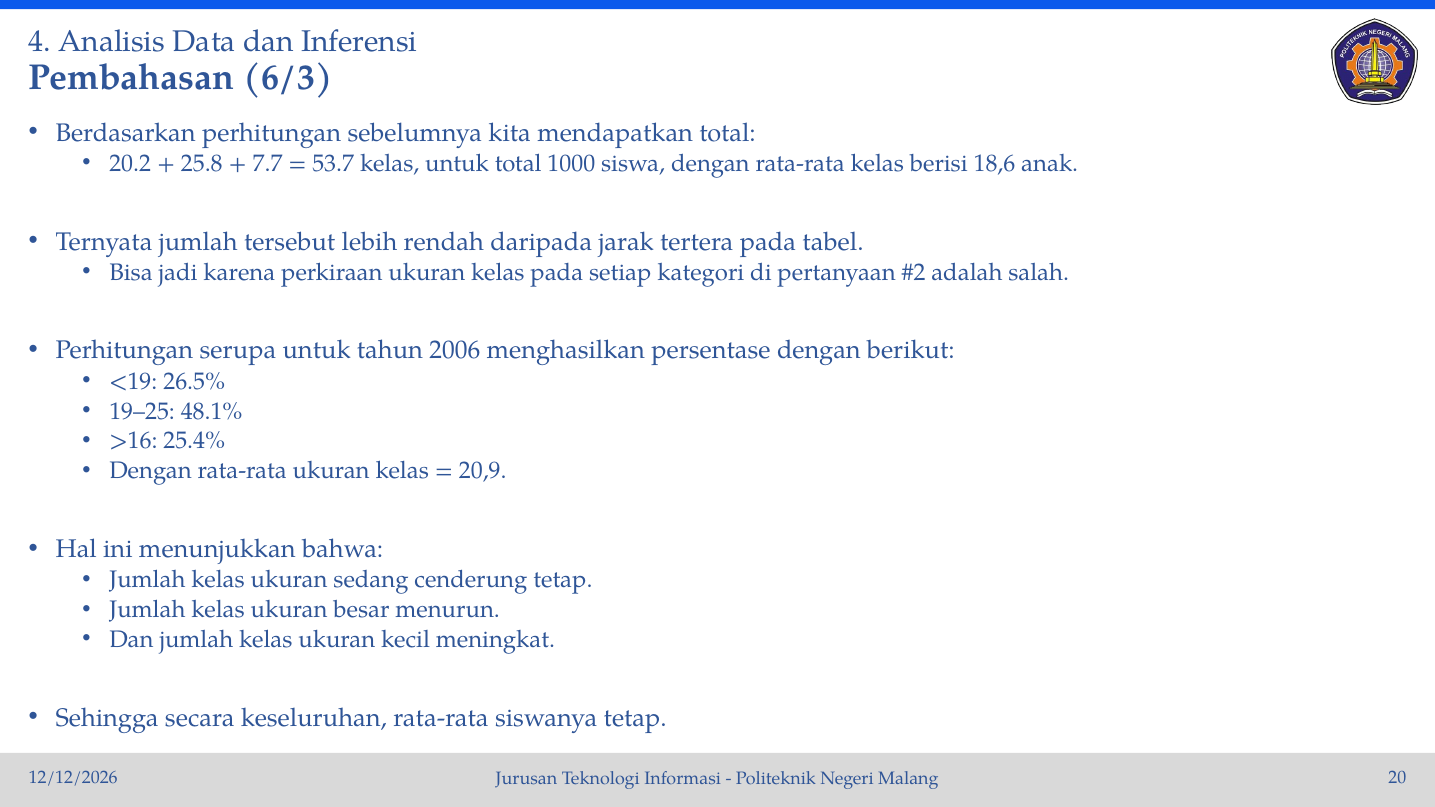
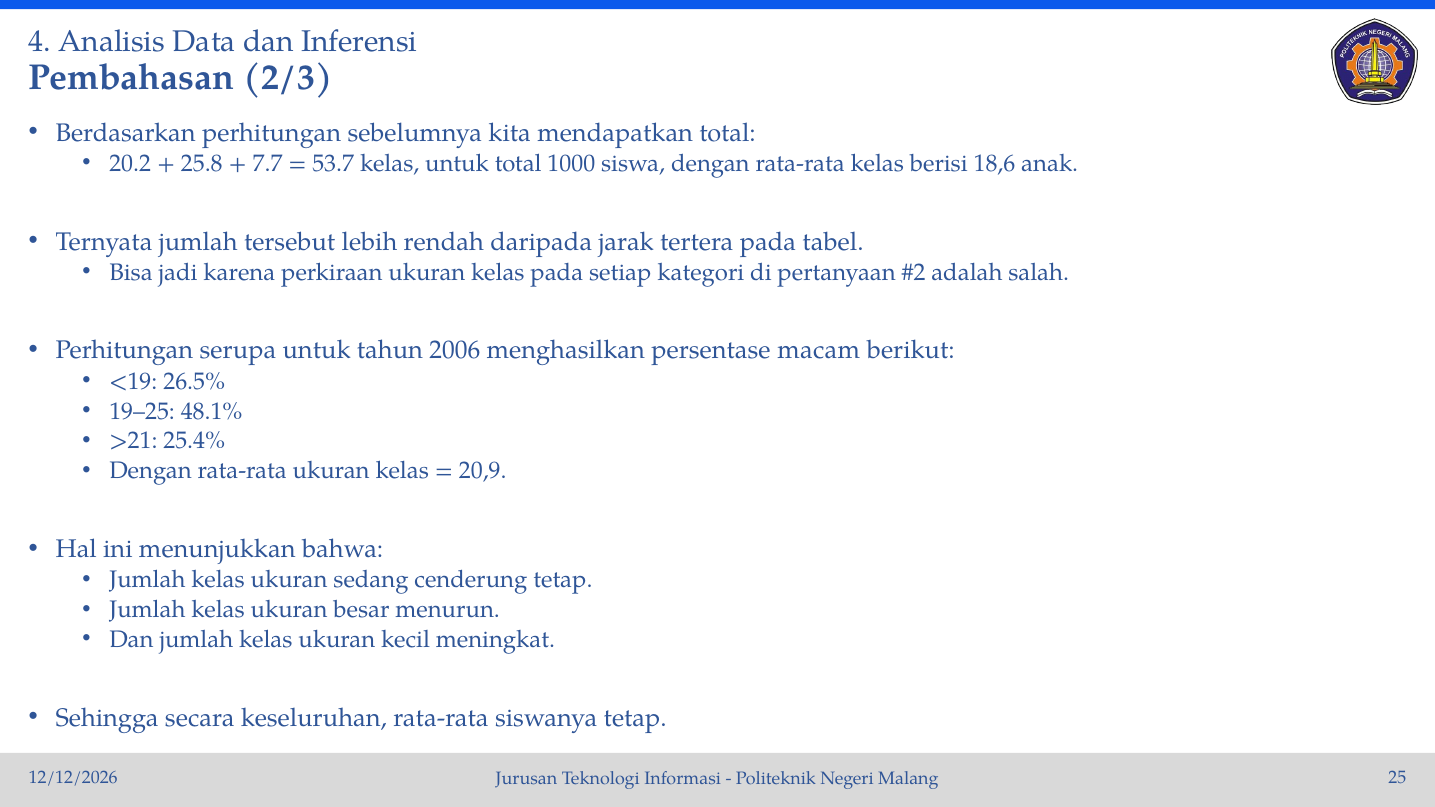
6/3: 6/3 -> 2/3
persentase dengan: dengan -> macam
>16: >16 -> >21
20: 20 -> 25
